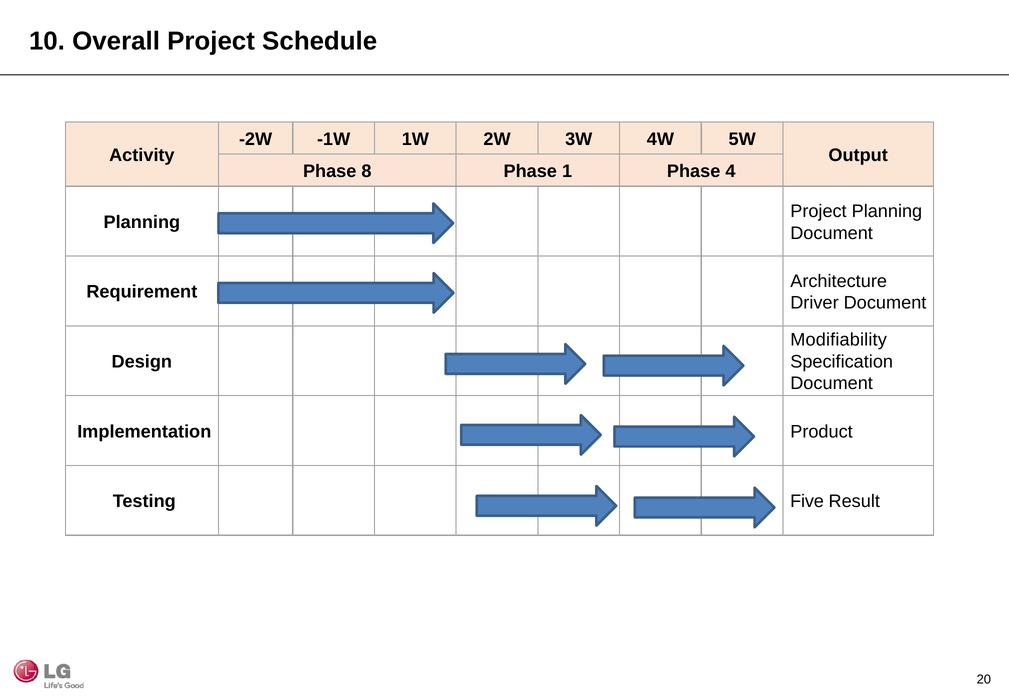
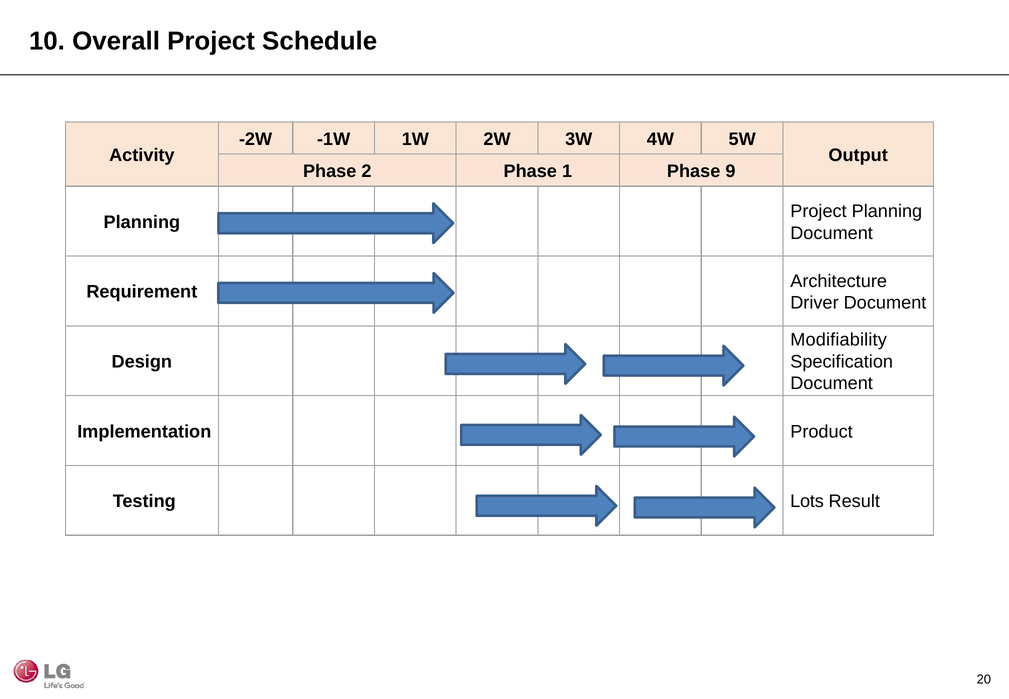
8: 8 -> 2
4: 4 -> 9
Five: Five -> Lots
